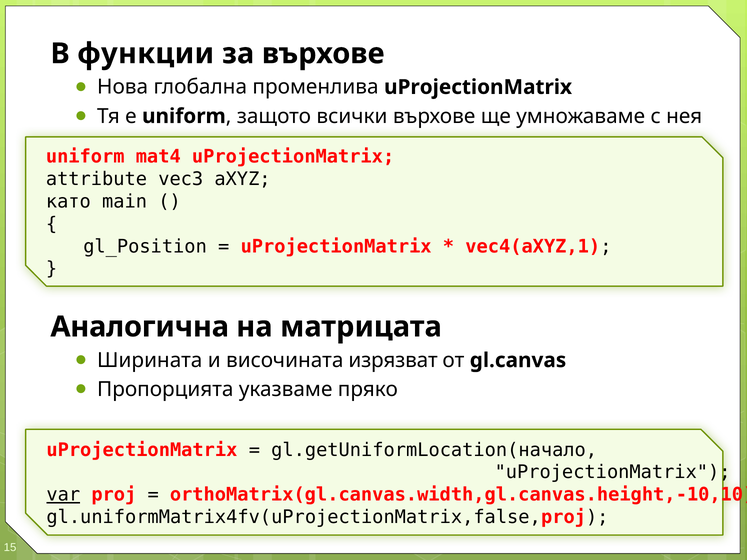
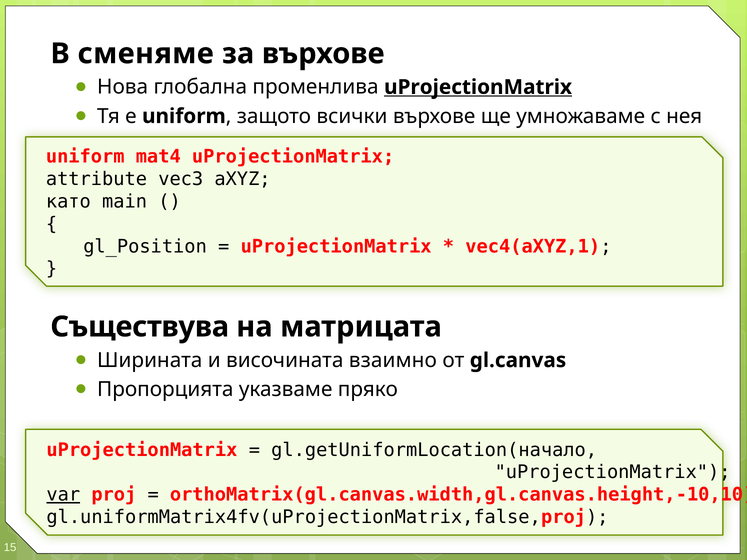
функции: функции -> сменяме
uProjectionMatrix at (478, 87) underline: none -> present
Аналогична: Аналогична -> Съществува
изрязват: изрязват -> взаимно
